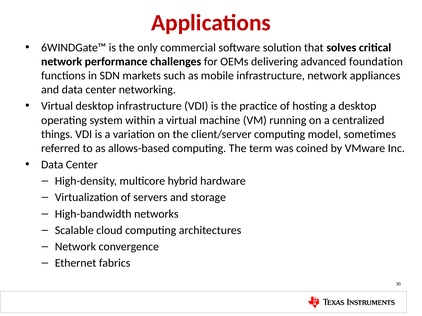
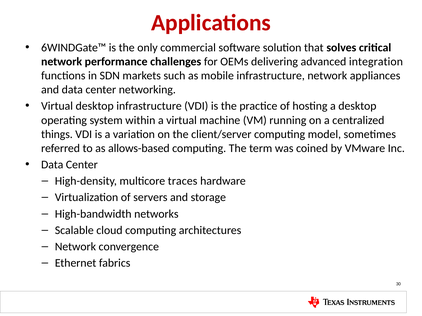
foundation: foundation -> integration
hybrid: hybrid -> traces
